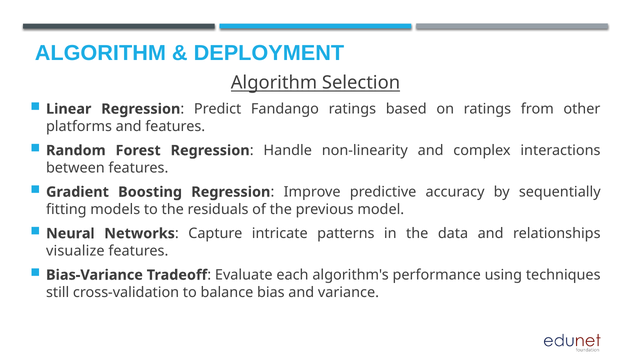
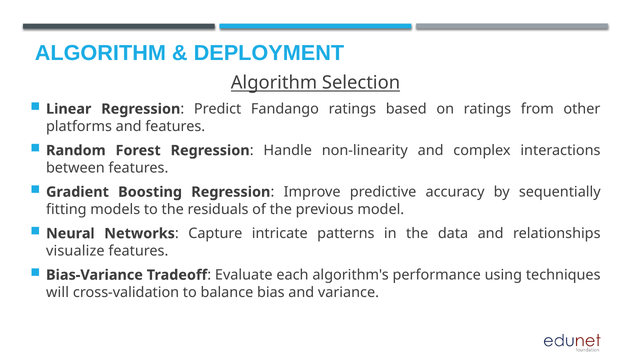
still: still -> will
